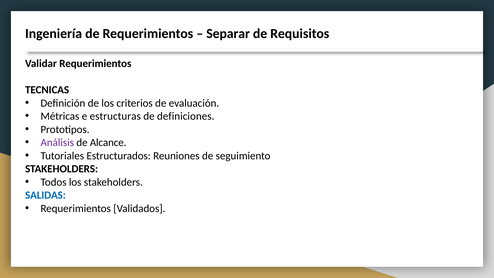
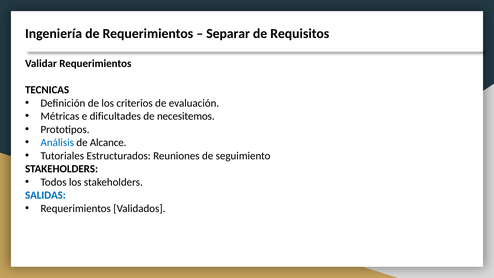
estructuras: estructuras -> dificultades
definiciones: definiciones -> necesitemos
Análisis colour: purple -> blue
